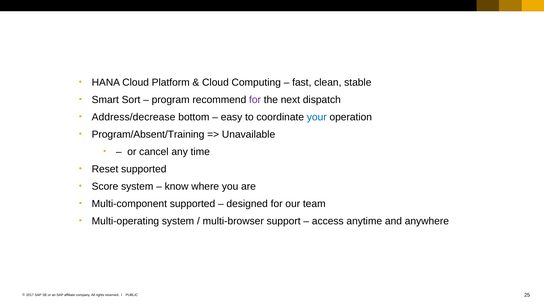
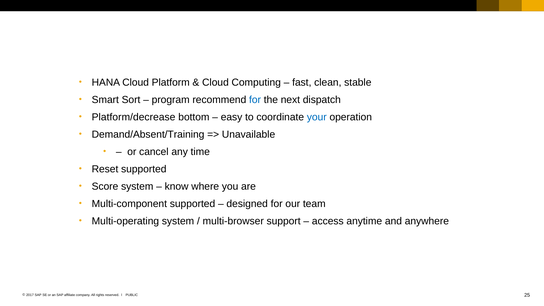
for at (255, 100) colour: purple -> blue
Address/decrease: Address/decrease -> Platform/decrease
Program/Absent/Training: Program/Absent/Training -> Demand/Absent/Training
